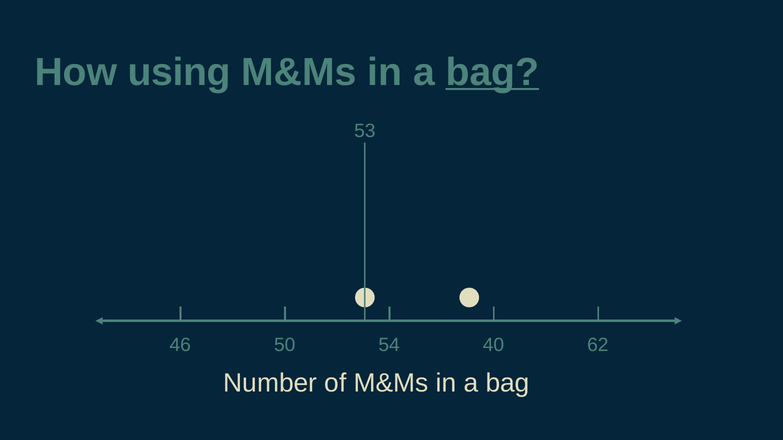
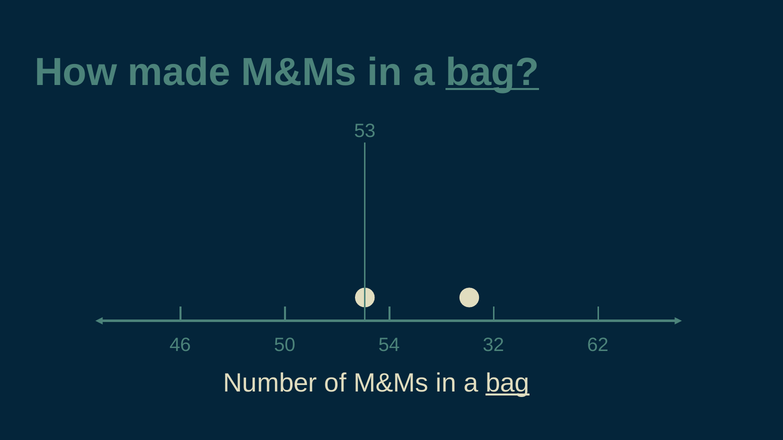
using: using -> made
40: 40 -> 32
bag at (508, 383) underline: none -> present
